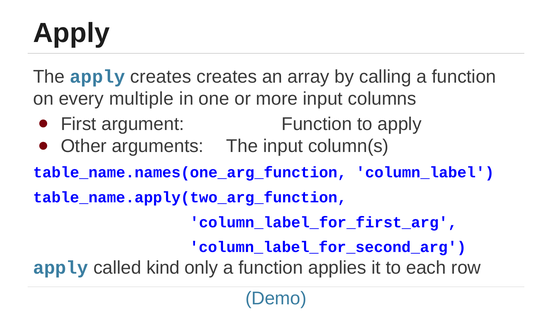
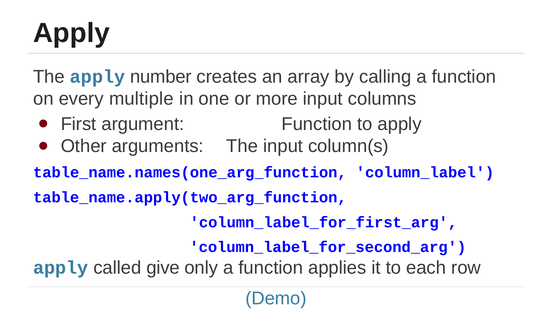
apply creates: creates -> number
kind: kind -> give
